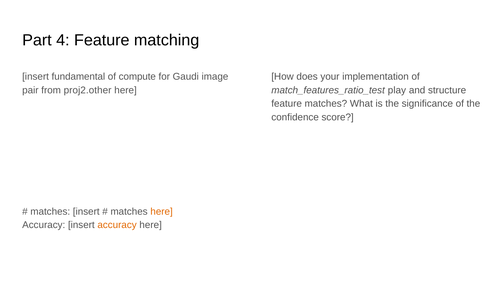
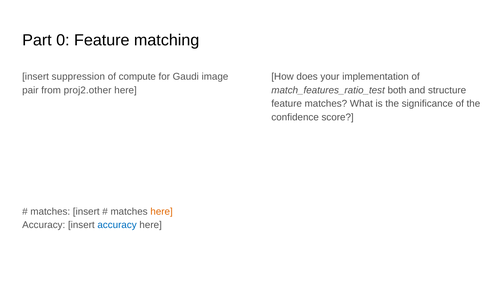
4: 4 -> 0
fundamental: fundamental -> suppression
play: play -> both
accuracy at (117, 226) colour: orange -> blue
